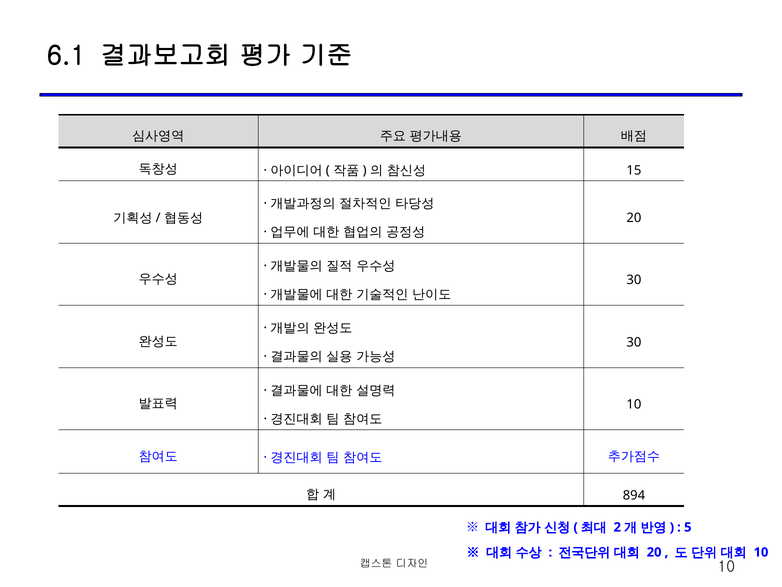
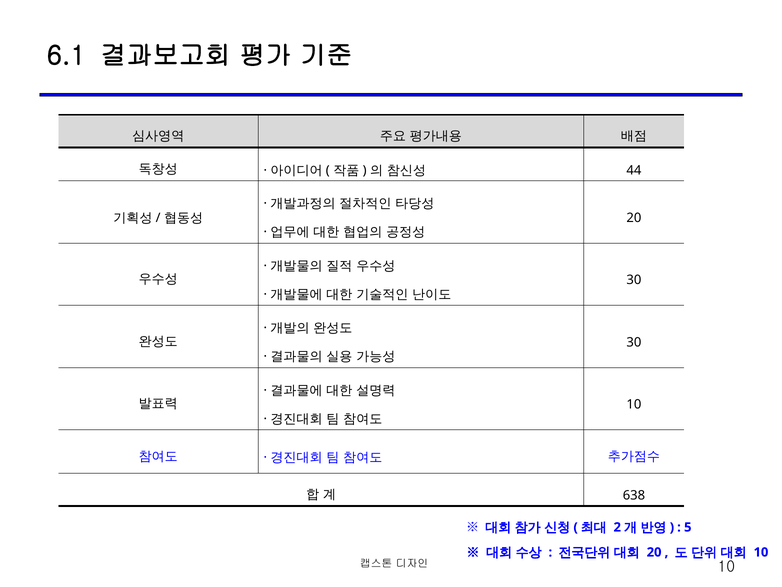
15: 15 -> 44
894: 894 -> 638
